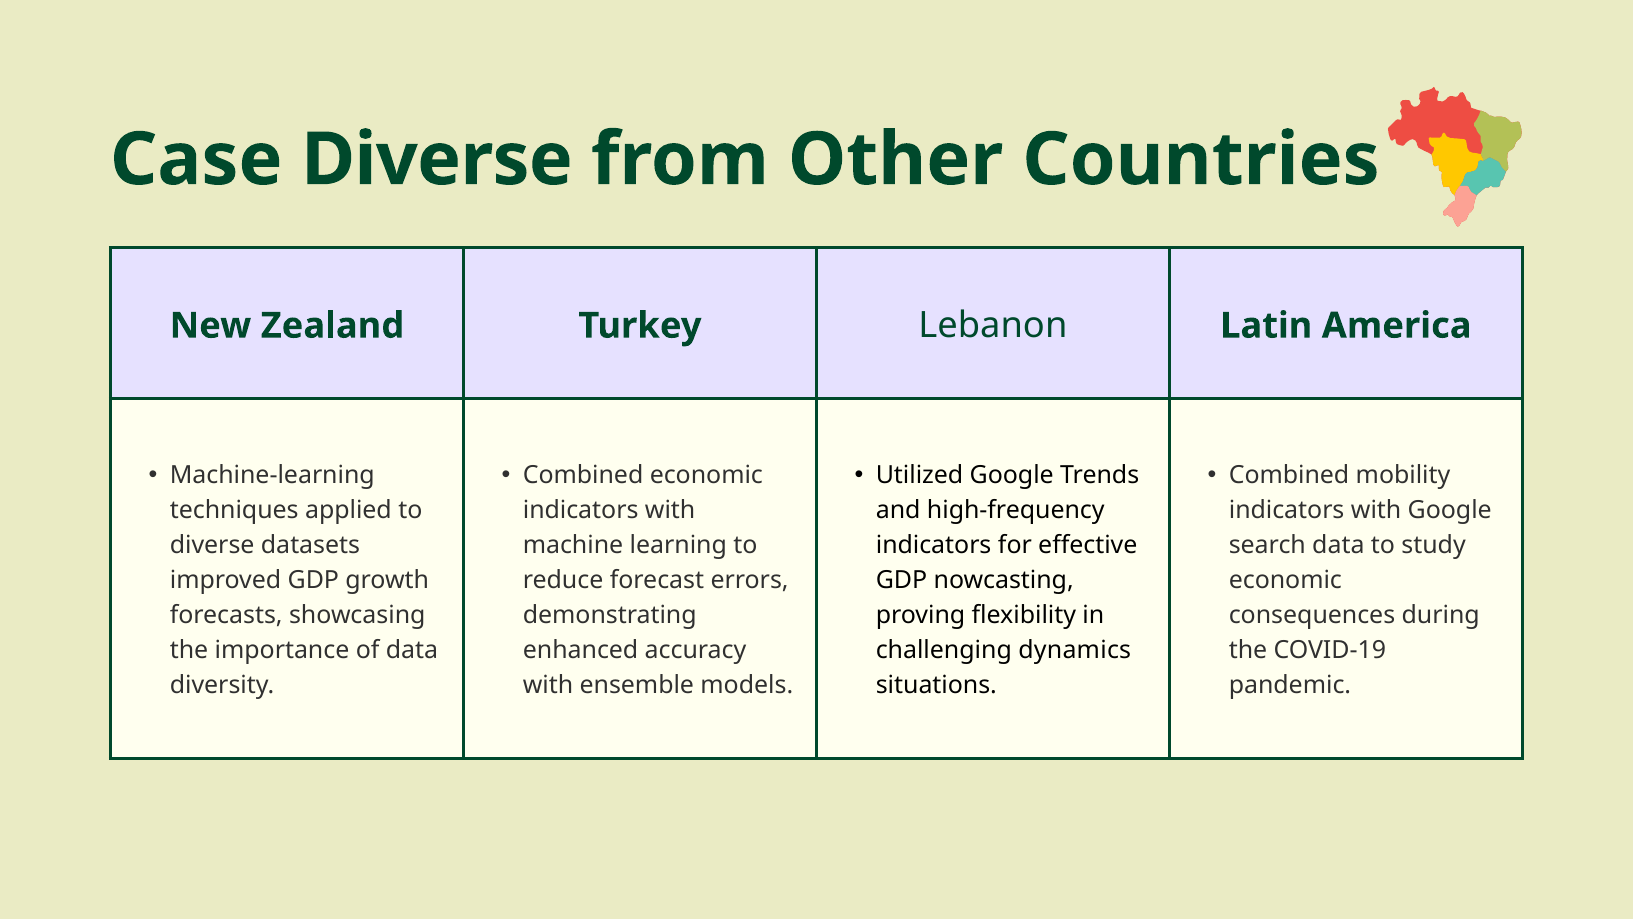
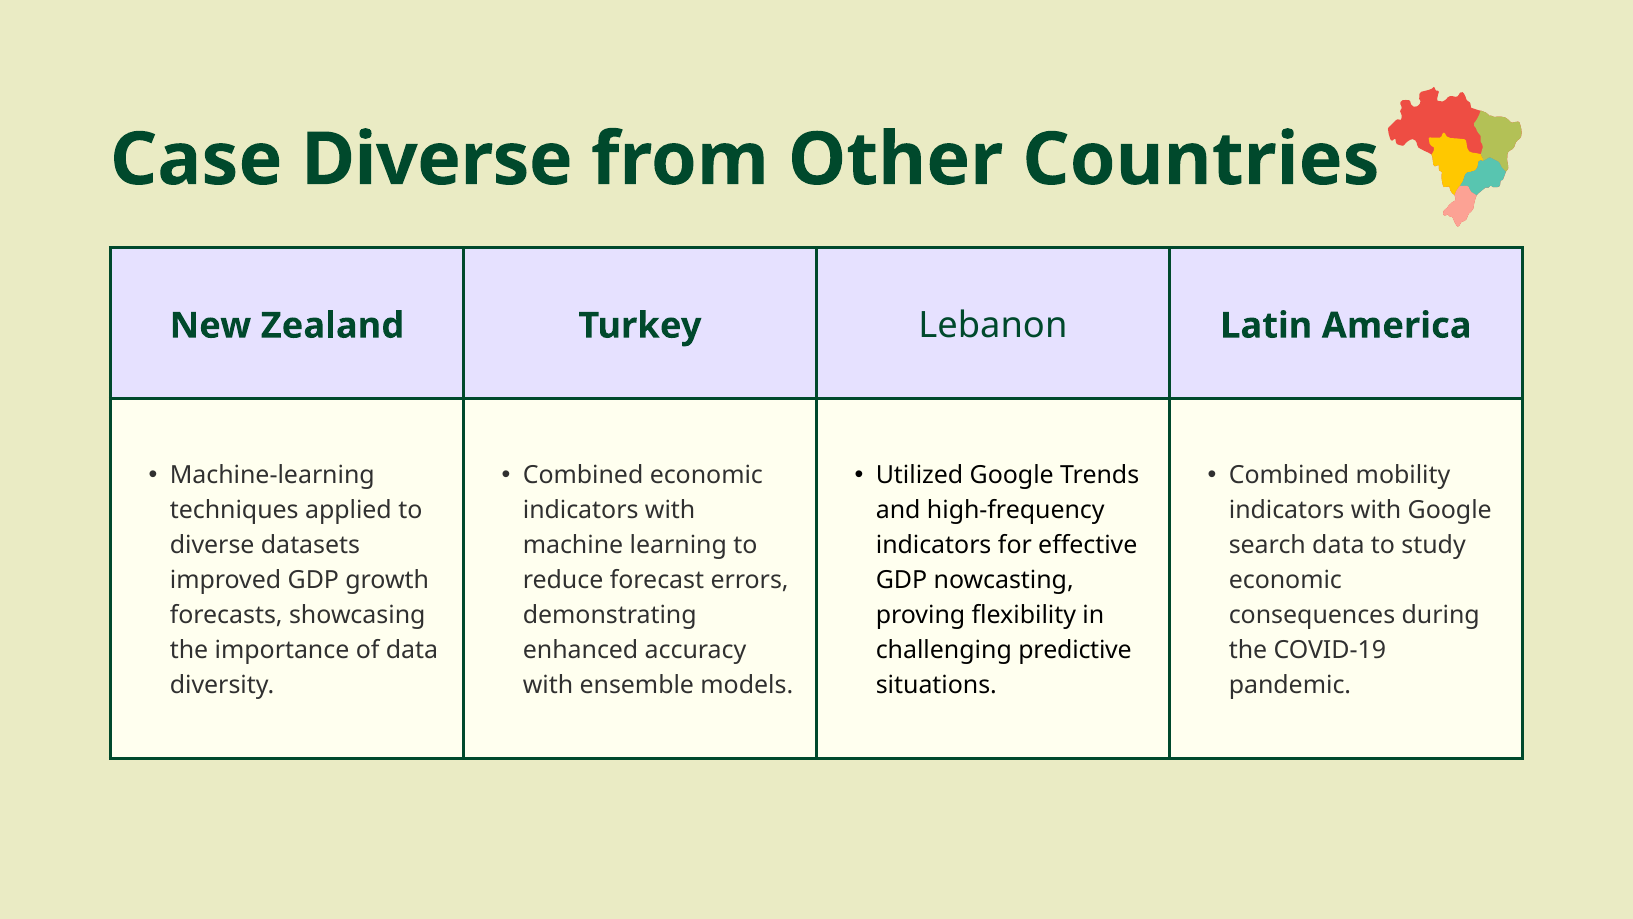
dynamics: dynamics -> predictive
